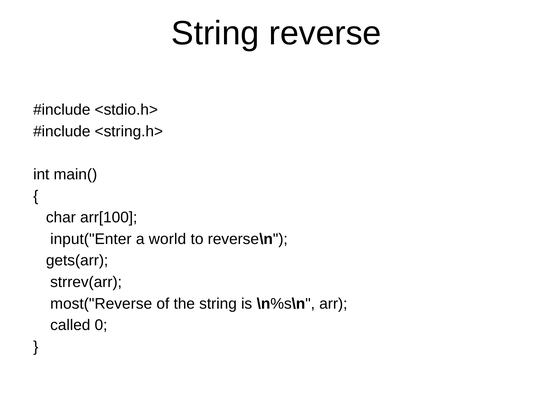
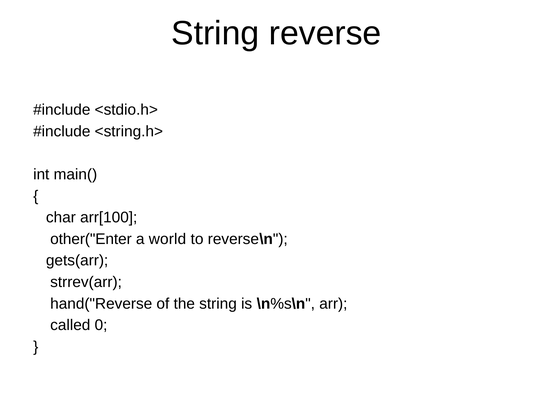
input("Enter: input("Enter -> other("Enter
most("Reverse: most("Reverse -> hand("Reverse
